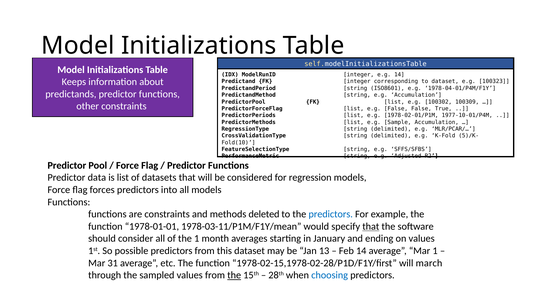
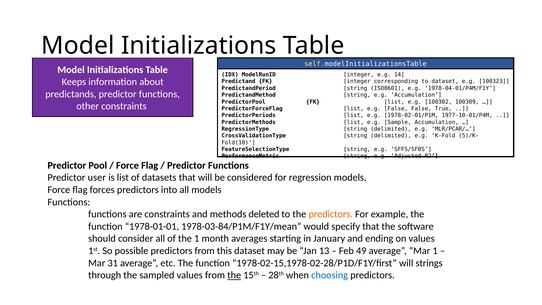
data: data -> user
predictors at (331, 214) colour: blue -> orange
1978-03-11/P1M/F1Y/mean: 1978-03-11/P1M/F1Y/mean -> 1978-03-84/P1M/F1Y/mean
that at (371, 226) underline: present -> none
Feb 14: 14 -> 49
march: march -> strings
